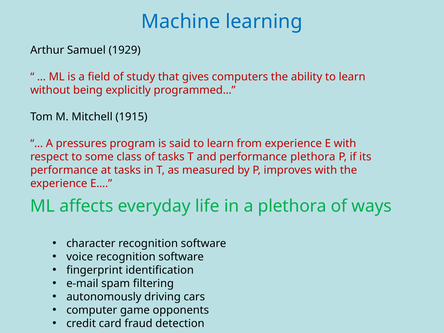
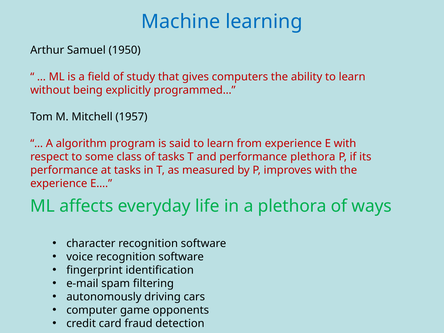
1929: 1929 -> 1950
1915: 1915 -> 1957
pressures: pressures -> algorithm
